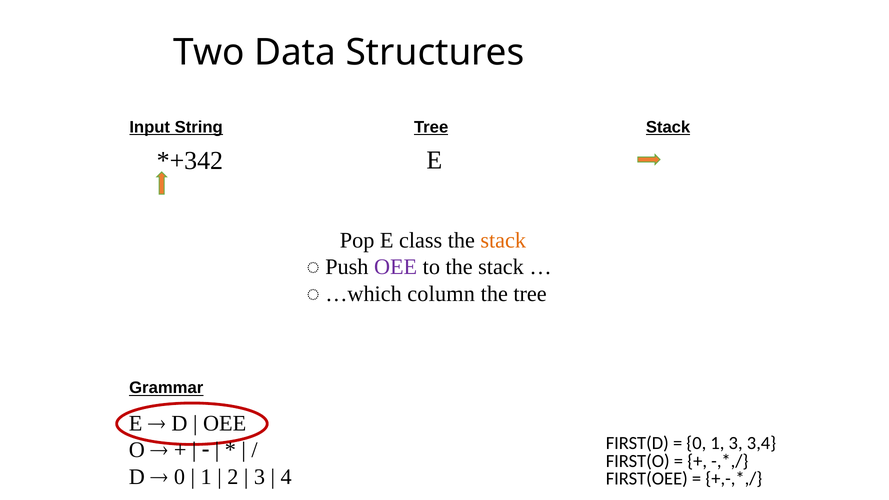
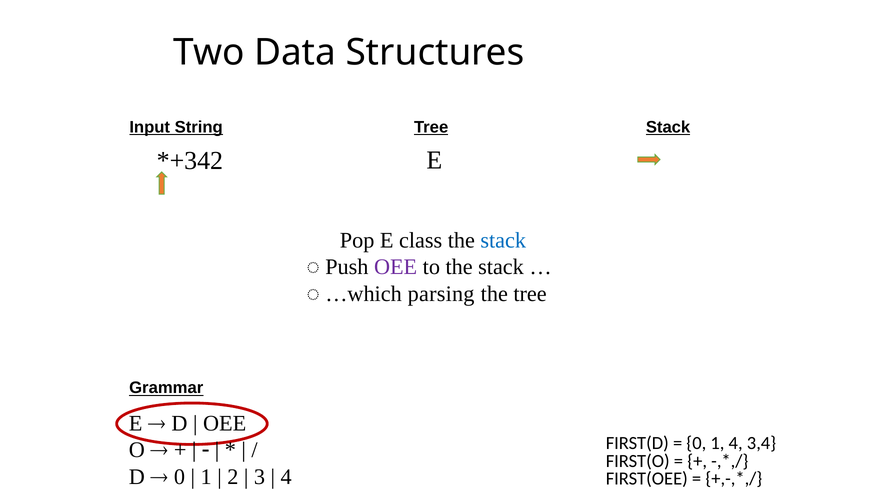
stack at (503, 240) colour: orange -> blue
column: column -> parsing
1 3: 3 -> 4
